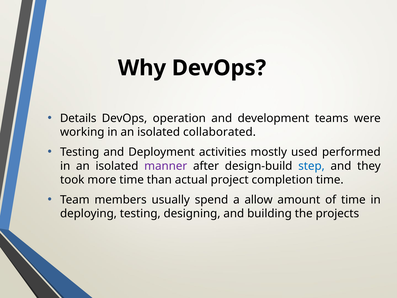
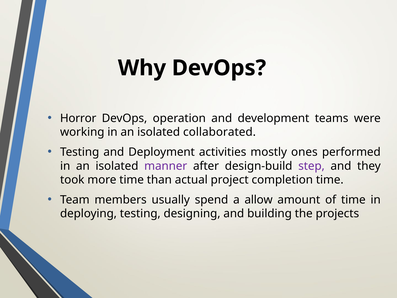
Details: Details -> Horror
used: used -> ones
step colour: blue -> purple
